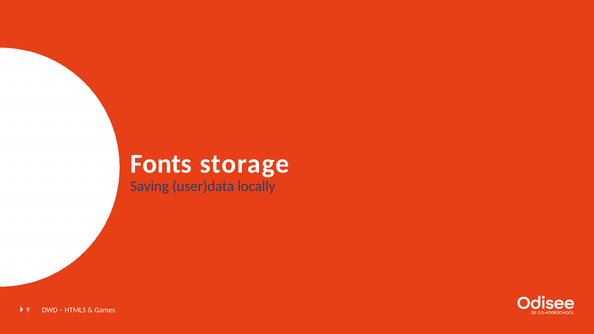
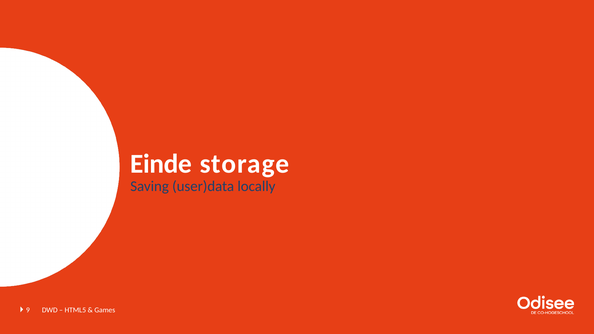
Fonts: Fonts -> Einde
